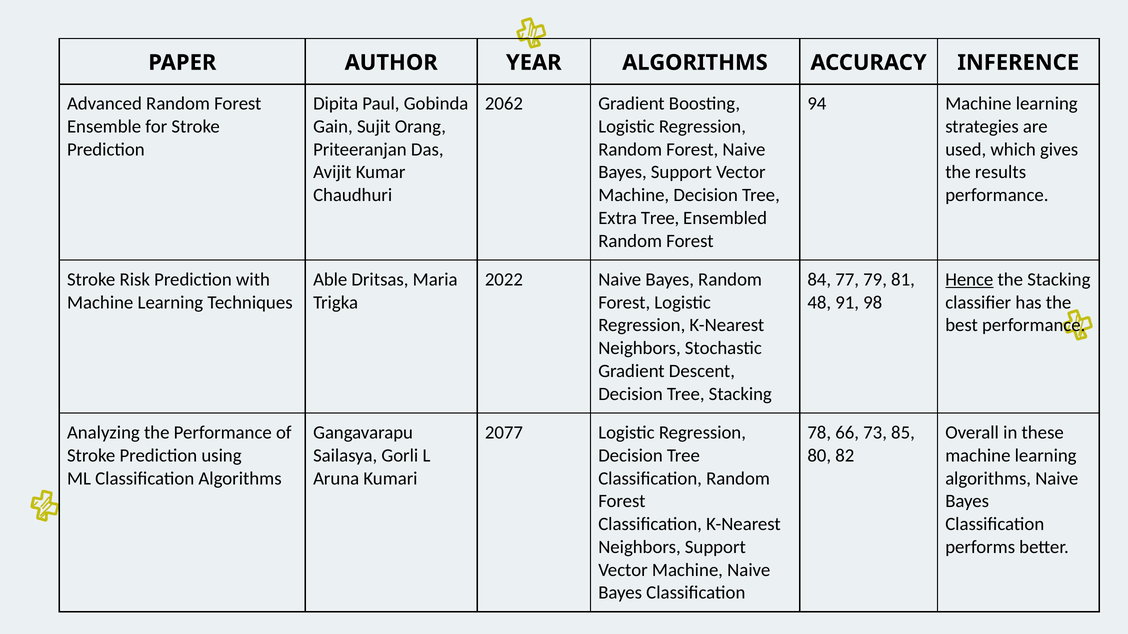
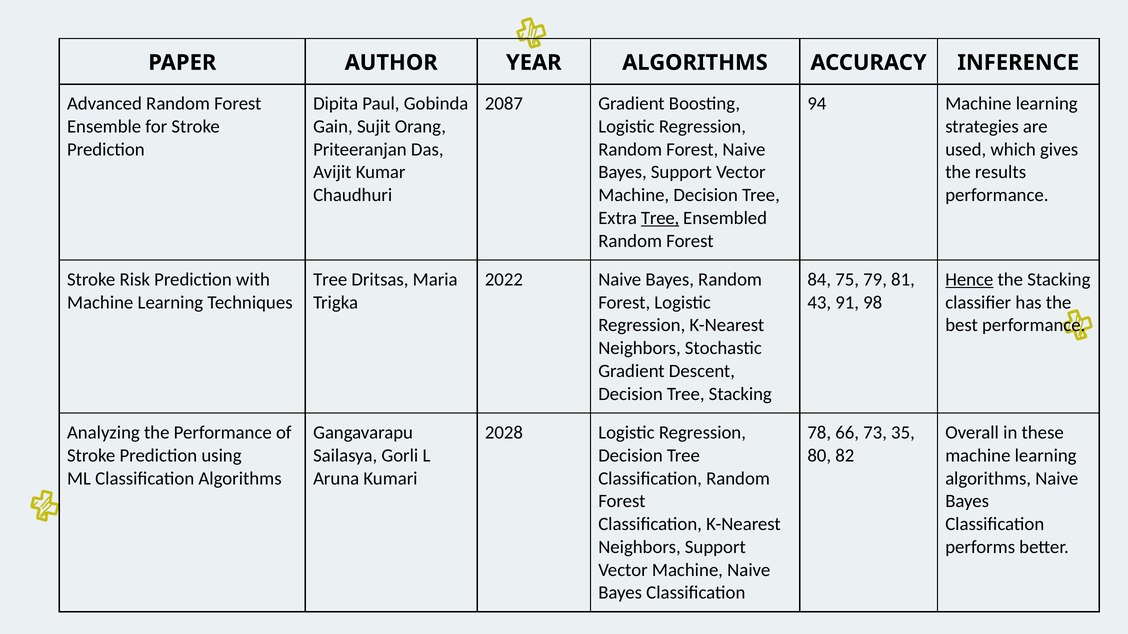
2062: 2062 -> 2087
Tree at (660, 218) underline: none -> present
Able at (330, 280): Able -> Tree
77: 77 -> 75
48: 48 -> 43
2077: 2077 -> 2028
85: 85 -> 35
